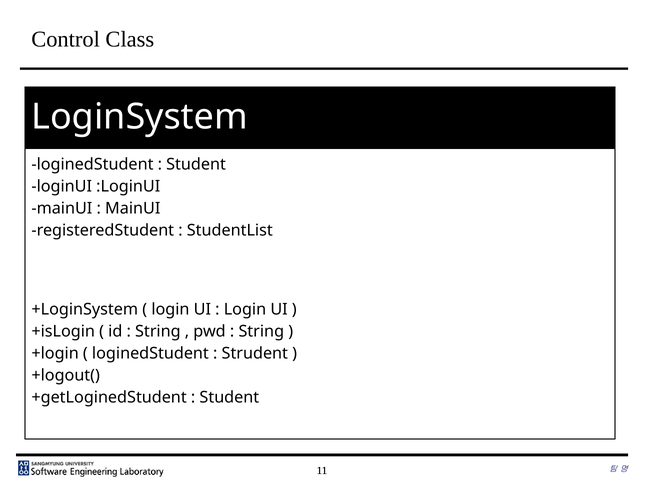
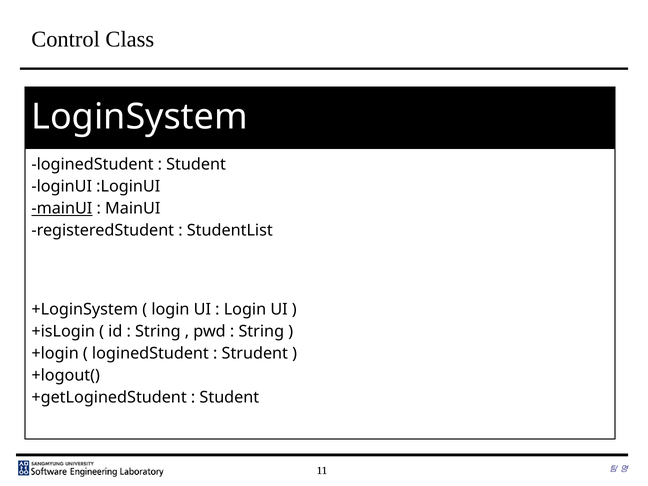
mainUI at (62, 208) underline: none -> present
